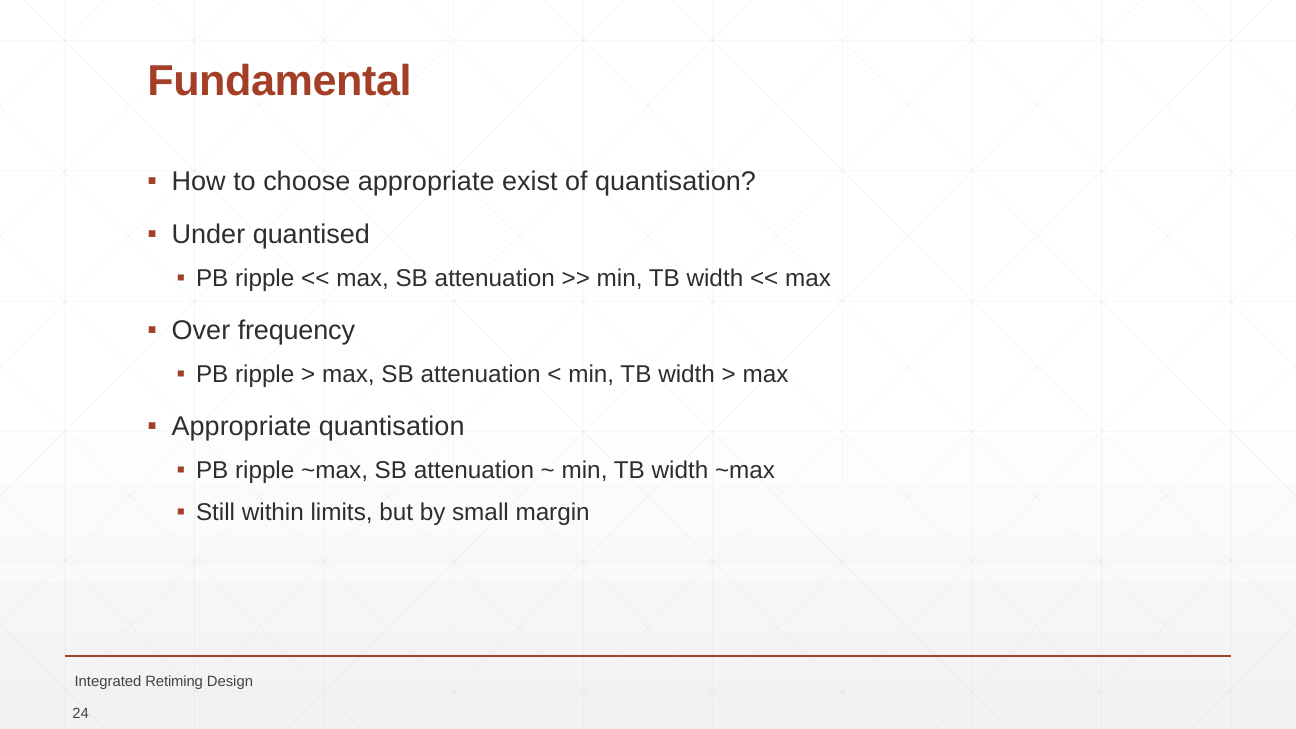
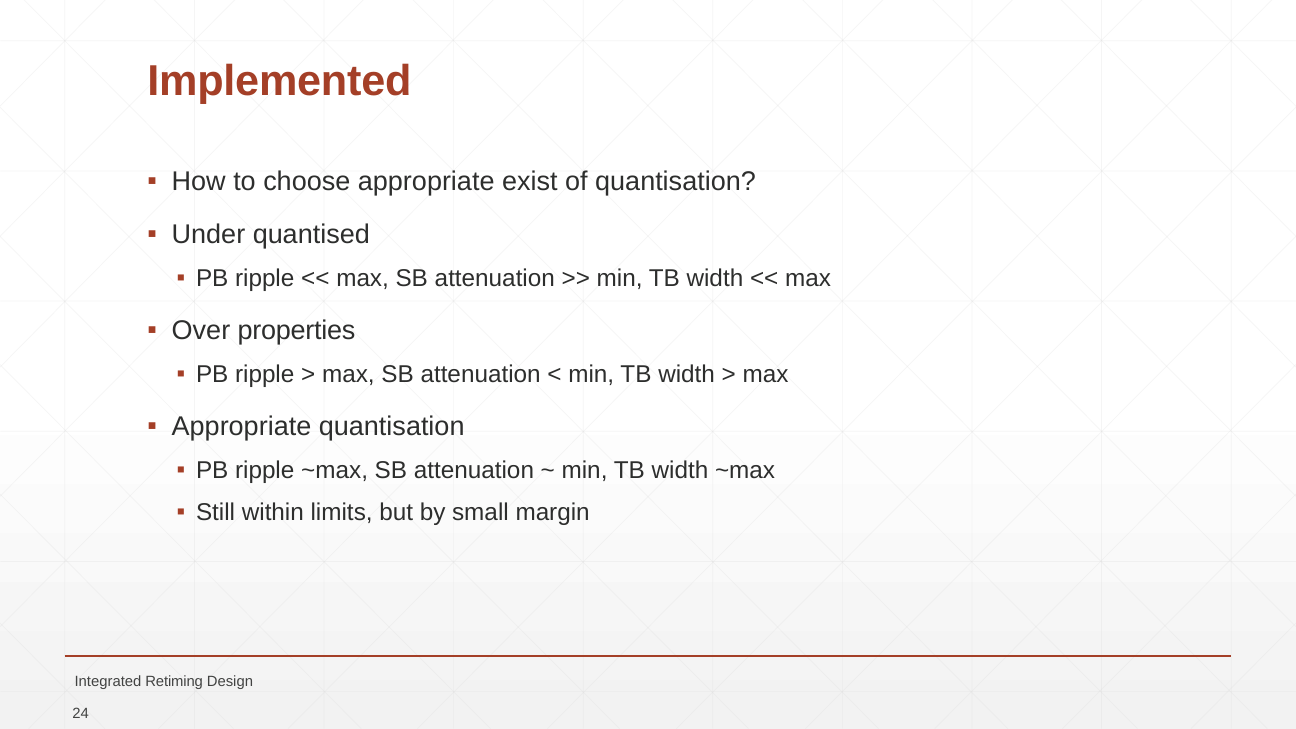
Fundamental: Fundamental -> Implemented
frequency: frequency -> properties
